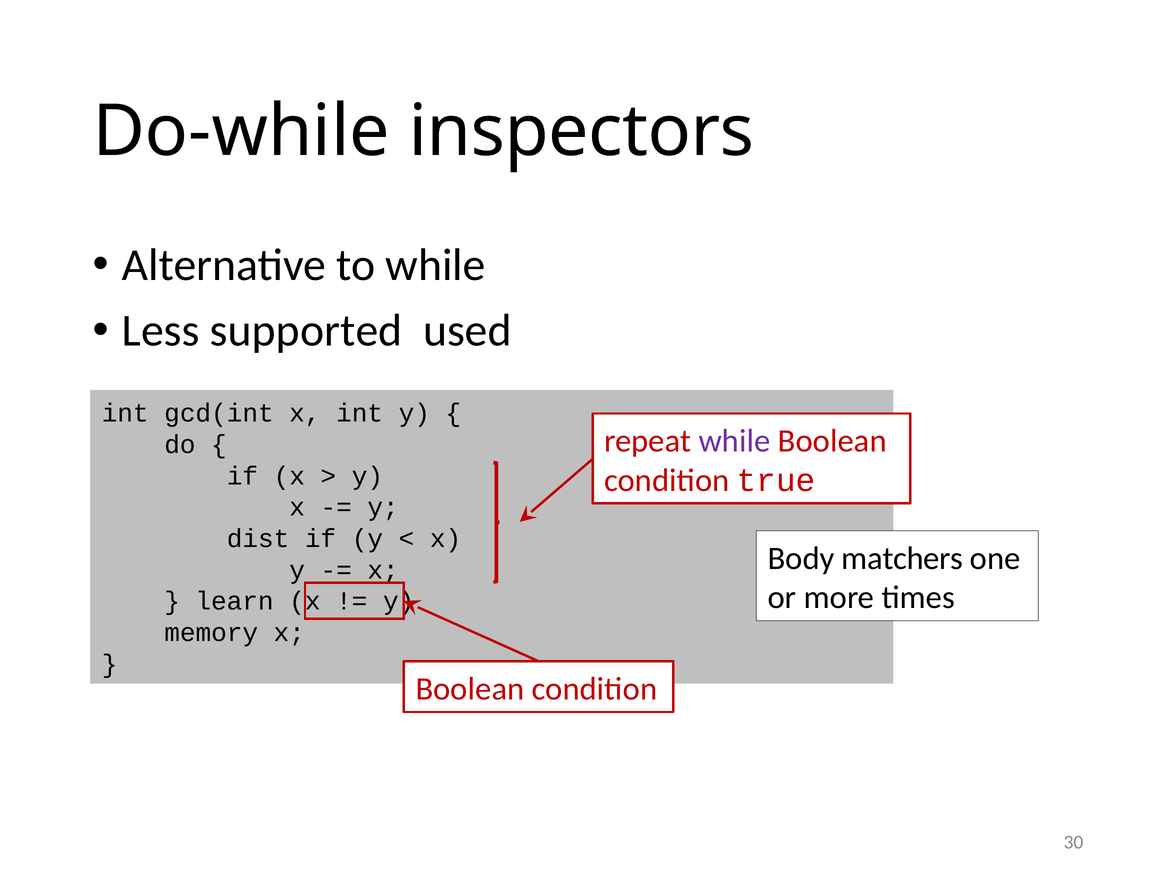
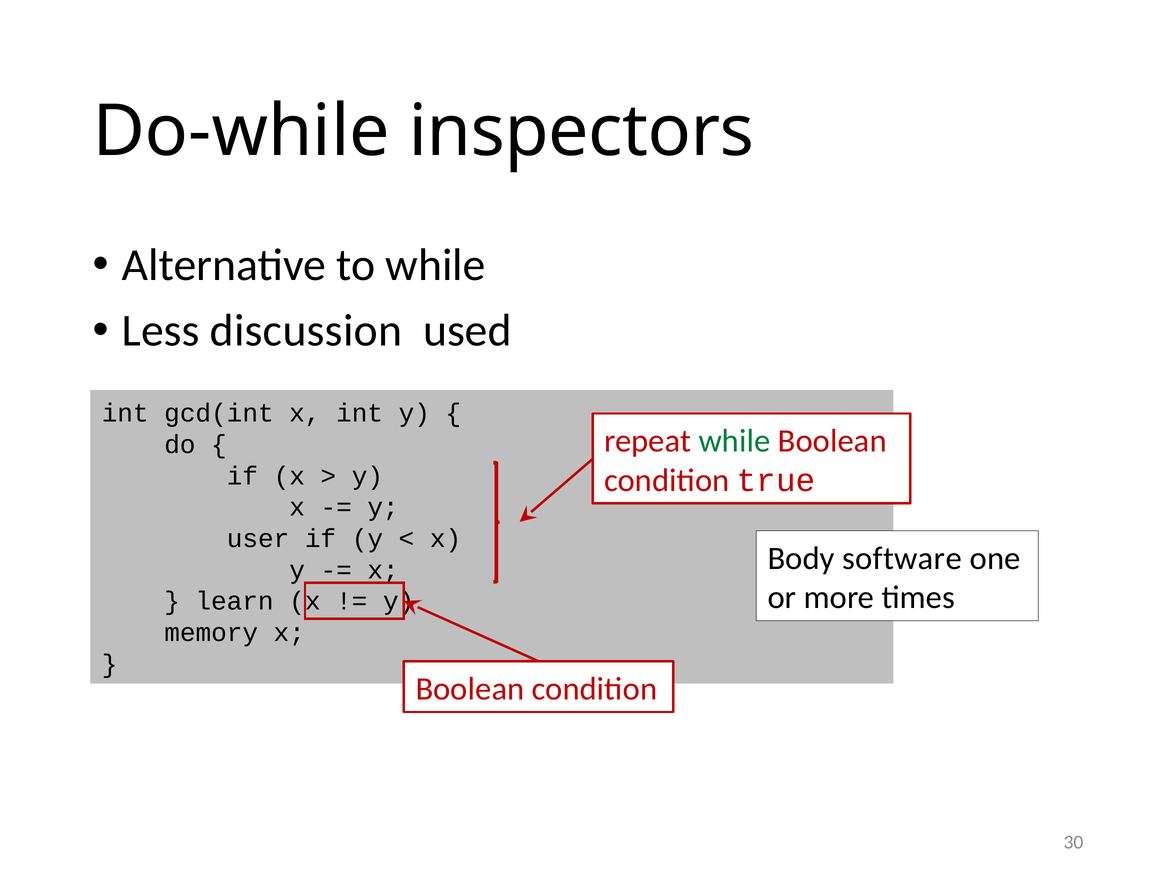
supported: supported -> discussion
while at (734, 441) colour: purple -> green
dist: dist -> user
matchers: matchers -> software
